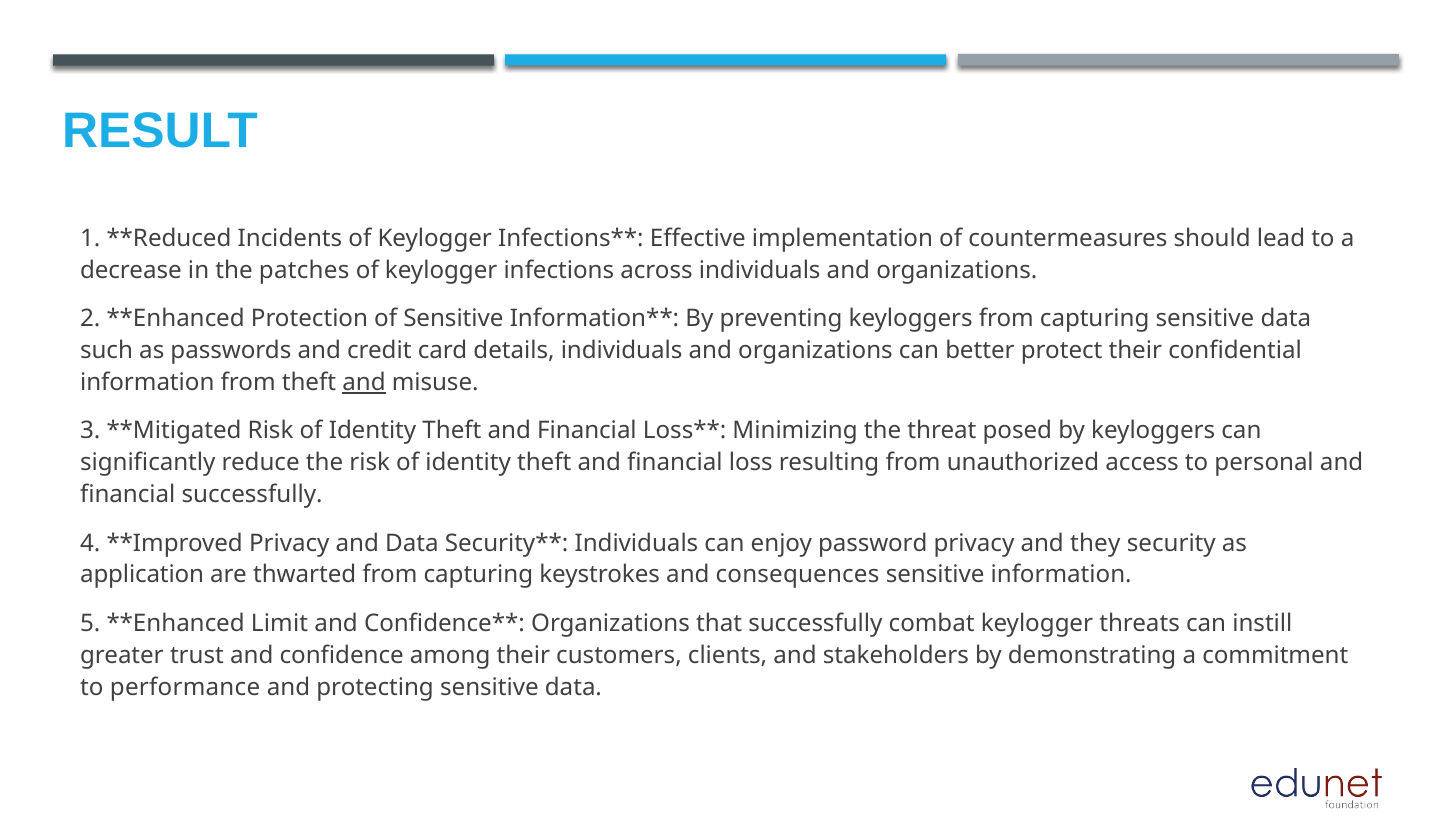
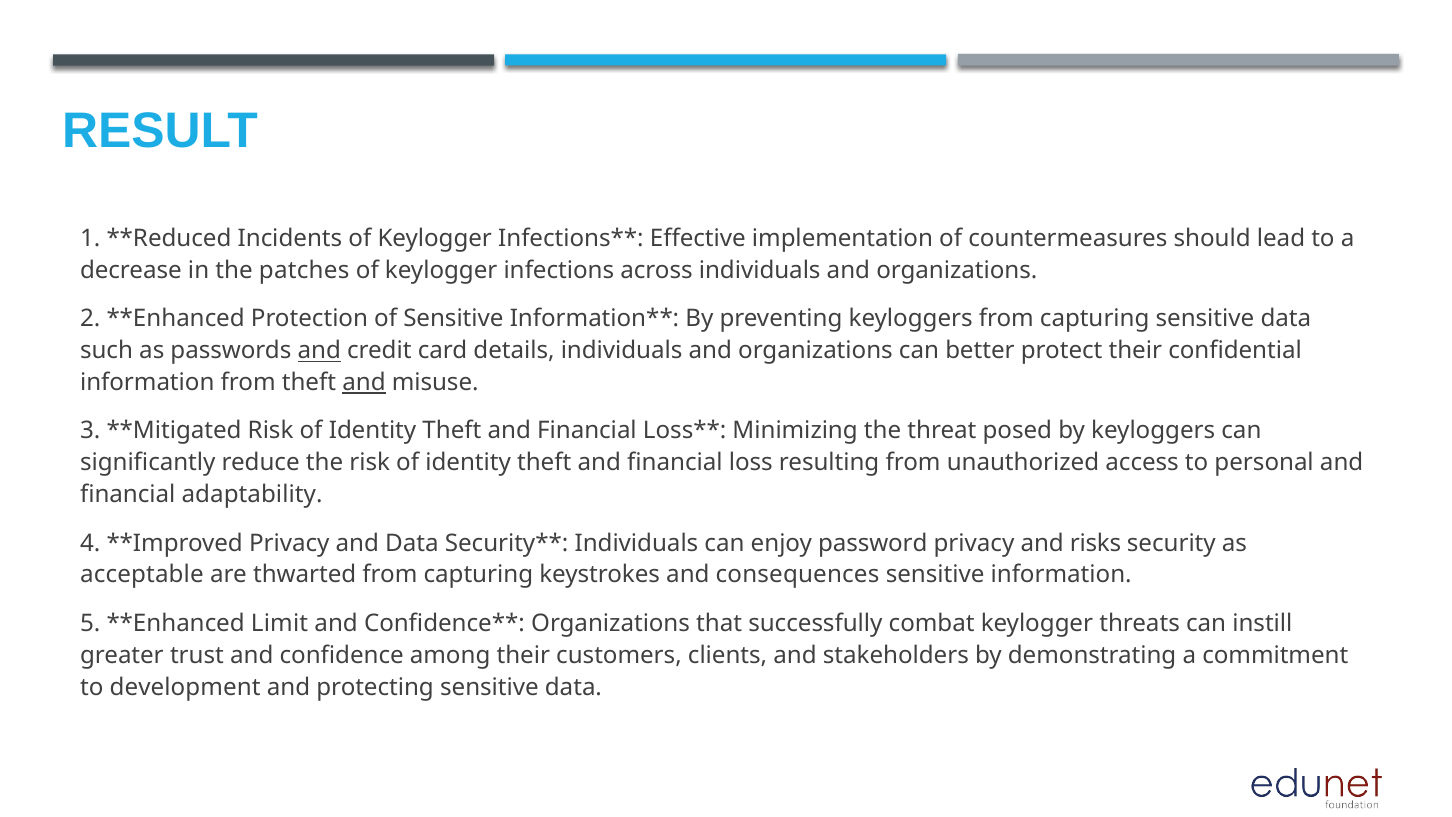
and at (319, 351) underline: none -> present
financial successfully: successfully -> adaptability
they: they -> risks
application: application -> acceptable
performance: performance -> development
